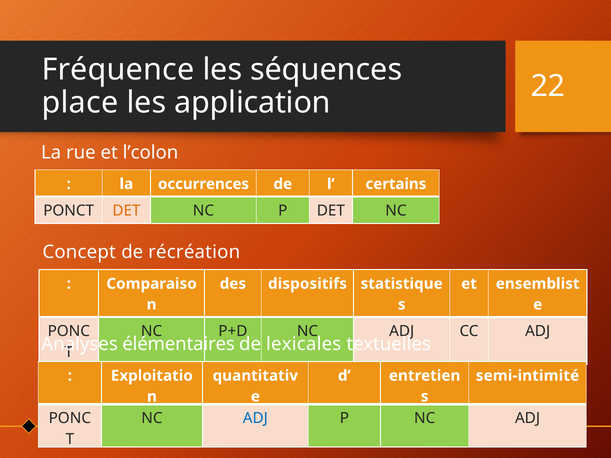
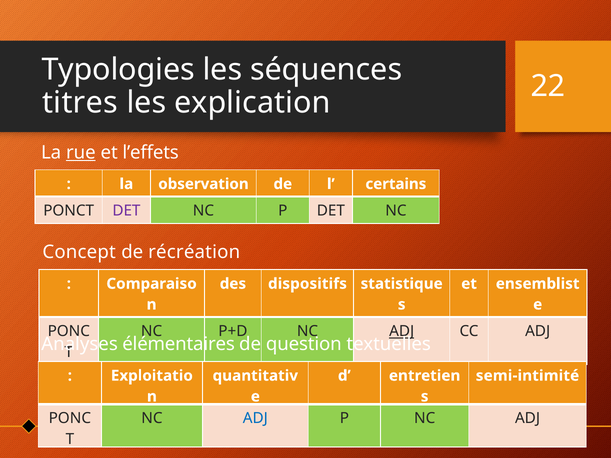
Fréquence: Fréquence -> Typologies
place: place -> titres
application: application -> explication
rue underline: none -> present
l’colon: l’colon -> l’effets
occurrences: occurrences -> observation
DET at (126, 211) colour: orange -> purple
ADJ at (402, 332) underline: none -> present
lexicales: lexicales -> question
